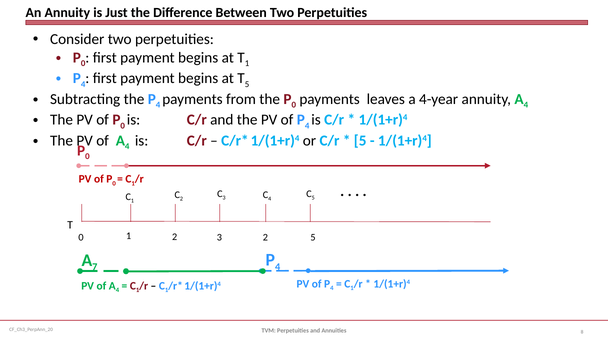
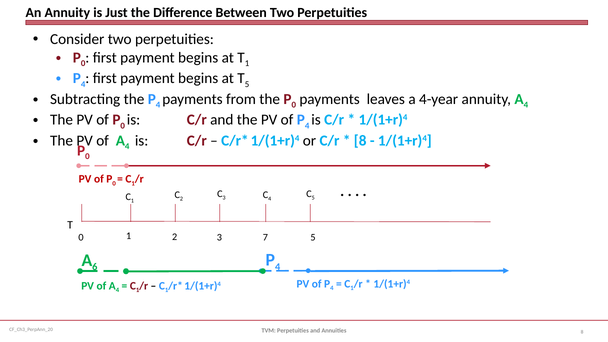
5 at (360, 141): 5 -> 8
3 2: 2 -> 7
7: 7 -> 6
